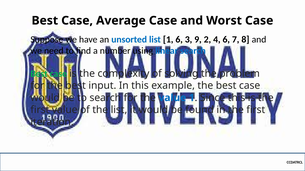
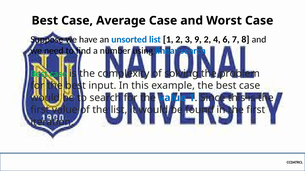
1 6: 6 -> 2
